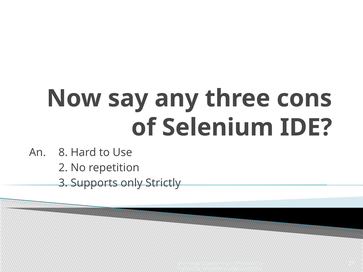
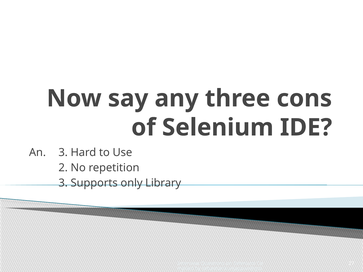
An 8: 8 -> 3
Strictly: Strictly -> Library
